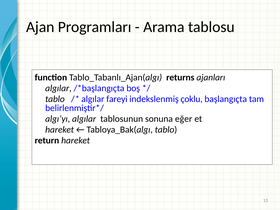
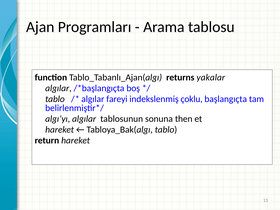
ajanları: ajanları -> yakalar
eğer: eğer -> then
